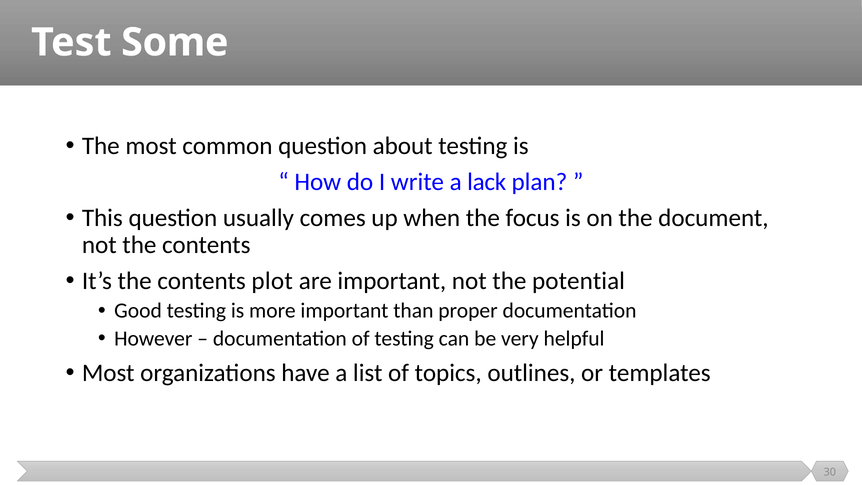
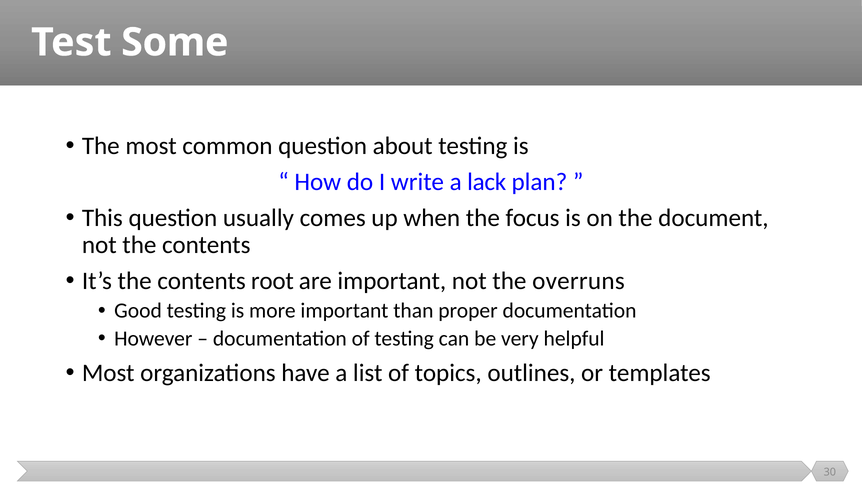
plot: plot -> root
potential: potential -> overruns
